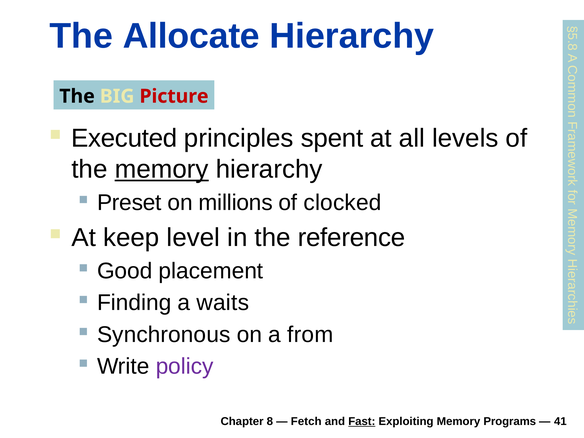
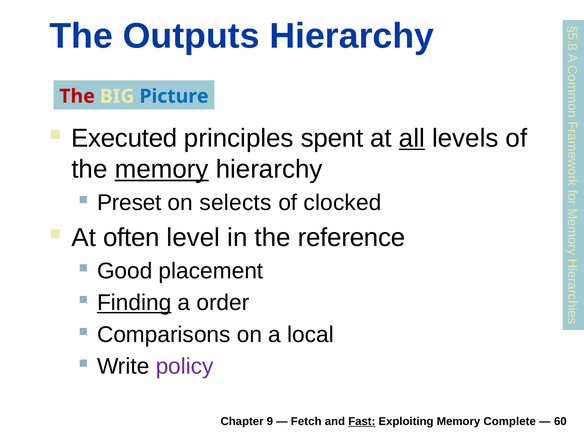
Allocate: Allocate -> Outputs
The at (77, 96) colour: black -> red
Picture colour: red -> blue
all underline: none -> present
millions: millions -> selects
keep: keep -> often
Finding underline: none -> present
waits: waits -> order
Synchronous: Synchronous -> Comparisons
from: from -> local
Chapter 8: 8 -> 9
Programs: Programs -> Complete
41: 41 -> 60
